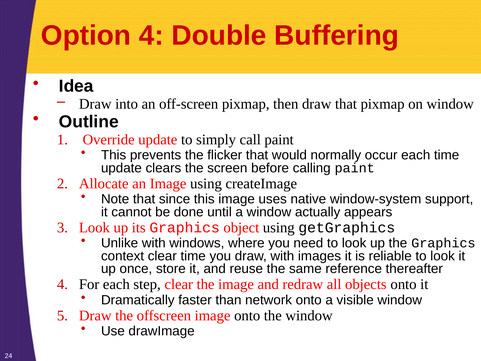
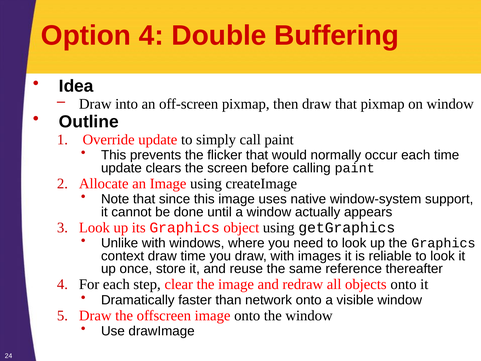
context clear: clear -> draw
